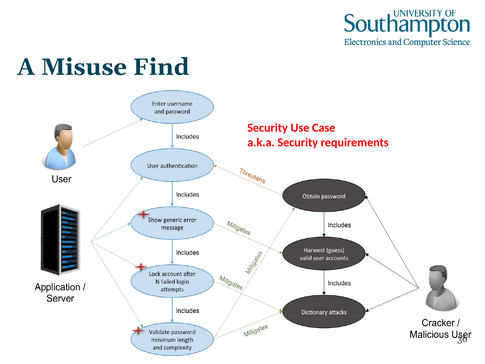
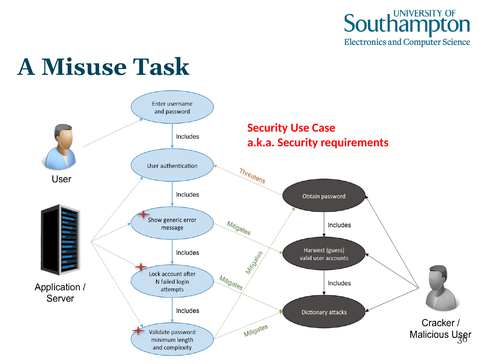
Find: Find -> Task
